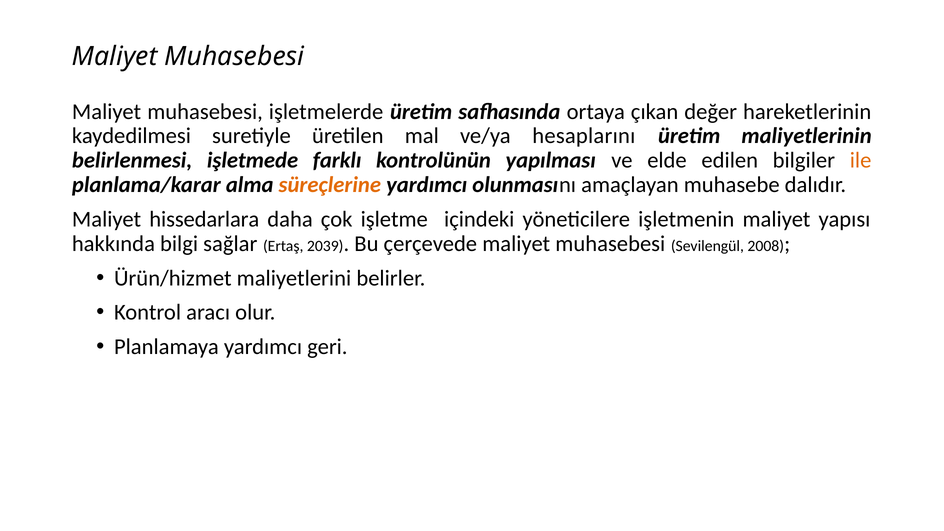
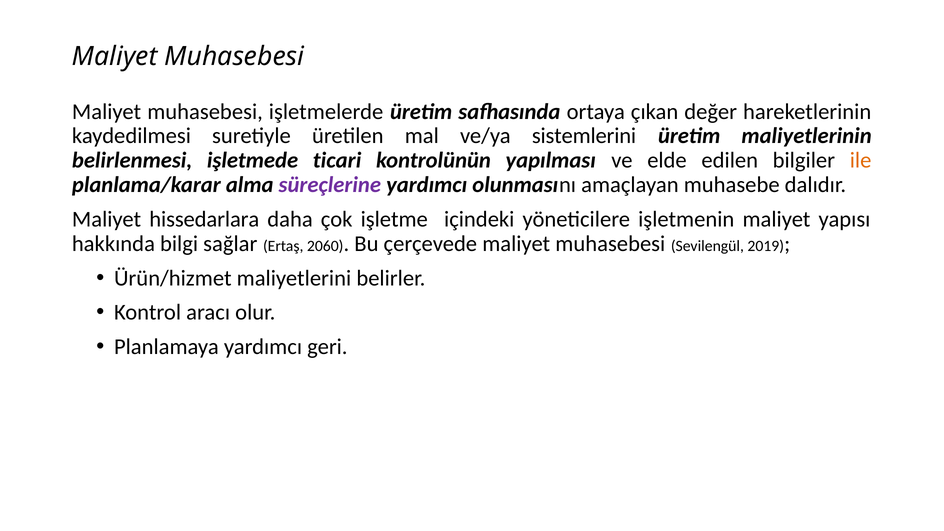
hesaplarını: hesaplarını -> sistemlerini
farklı: farklı -> ticari
süreçlerine colour: orange -> purple
2039: 2039 -> 2060
2008: 2008 -> 2019
